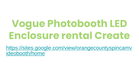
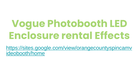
Create: Create -> Effects
